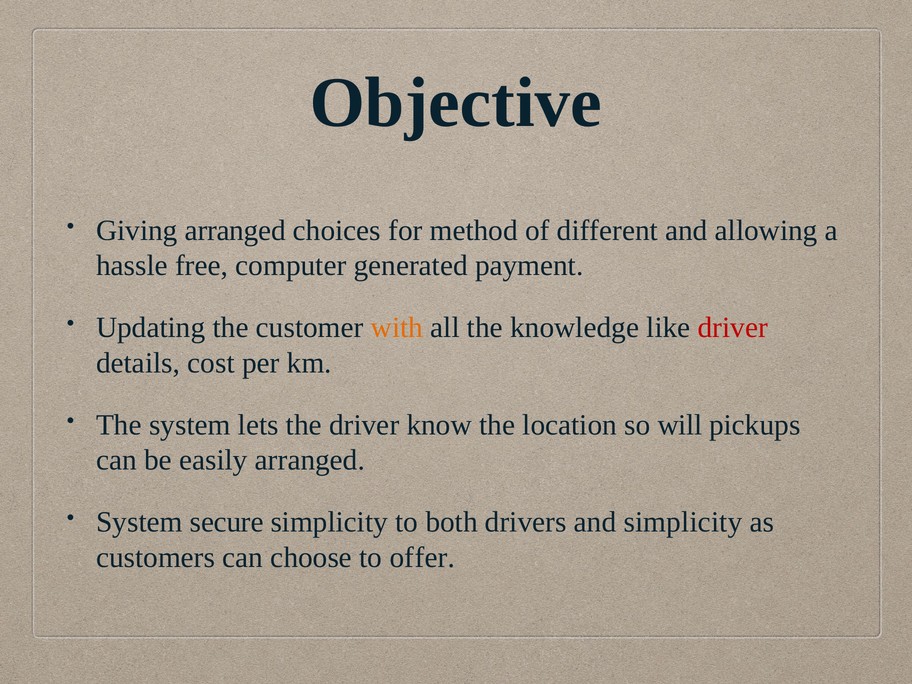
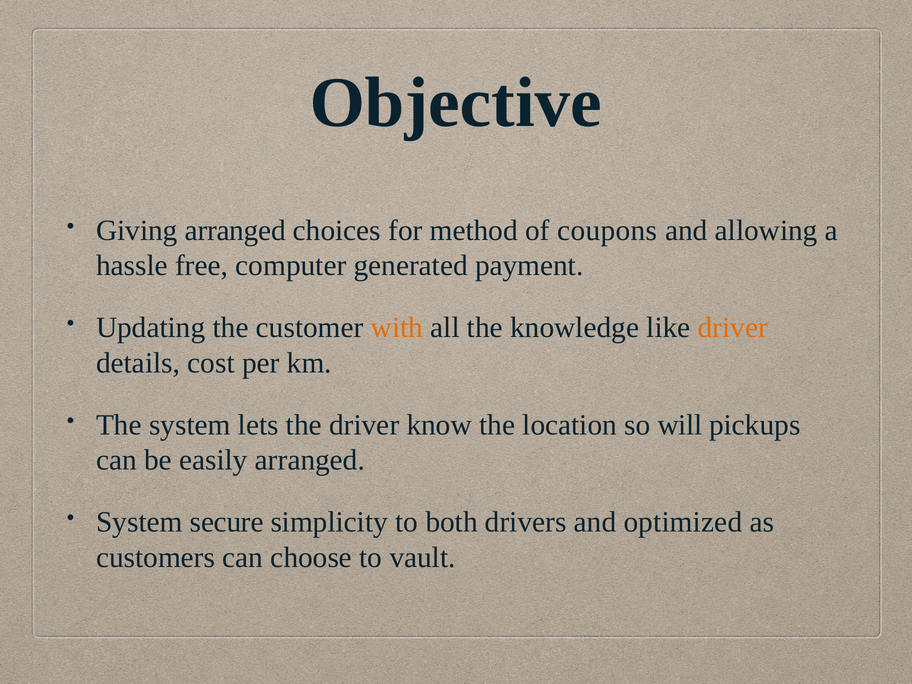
different: different -> coupons
driver at (733, 328) colour: red -> orange
and simplicity: simplicity -> optimized
offer: offer -> vault
